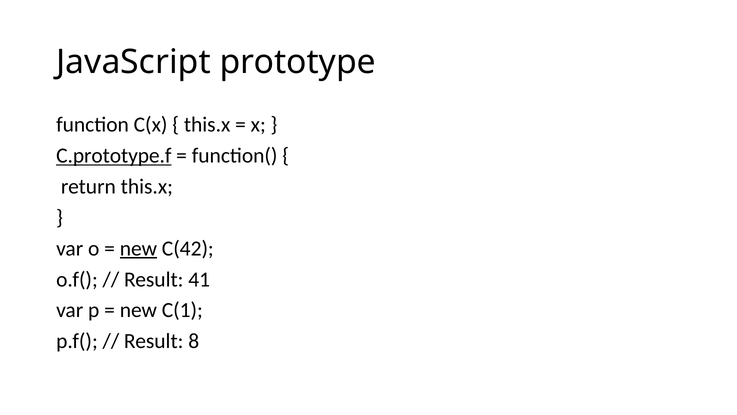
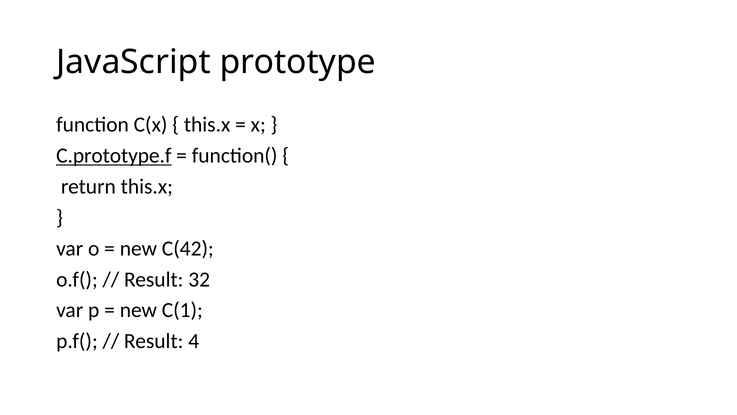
new at (138, 248) underline: present -> none
41: 41 -> 32
8: 8 -> 4
